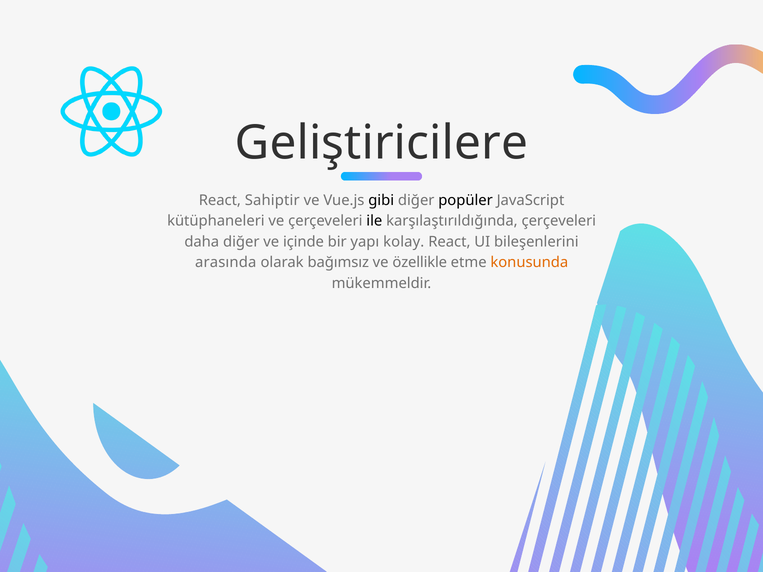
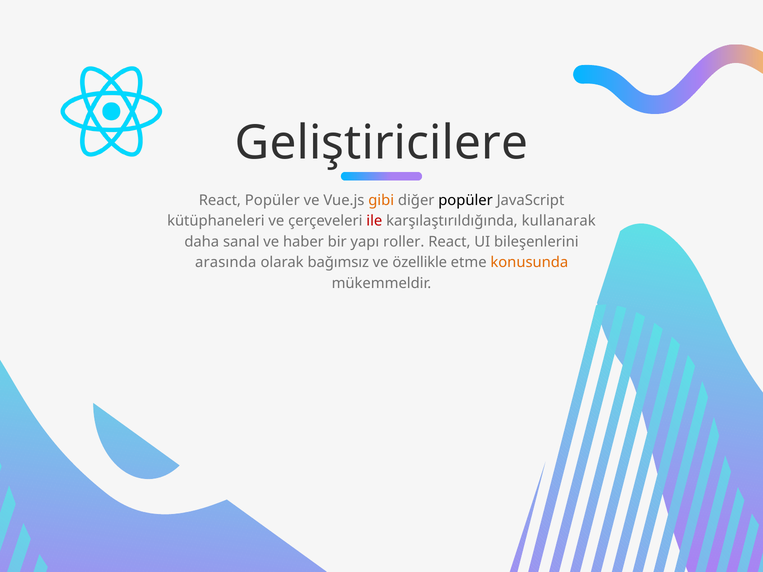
React Sahiptir: Sahiptir -> Popüler
gibi colour: black -> orange
ile colour: black -> red
karşılaştırıldığında çerçeveleri: çerçeveleri -> kullanarak
daha diğer: diğer -> sanal
içinde: içinde -> haber
kolay: kolay -> roller
